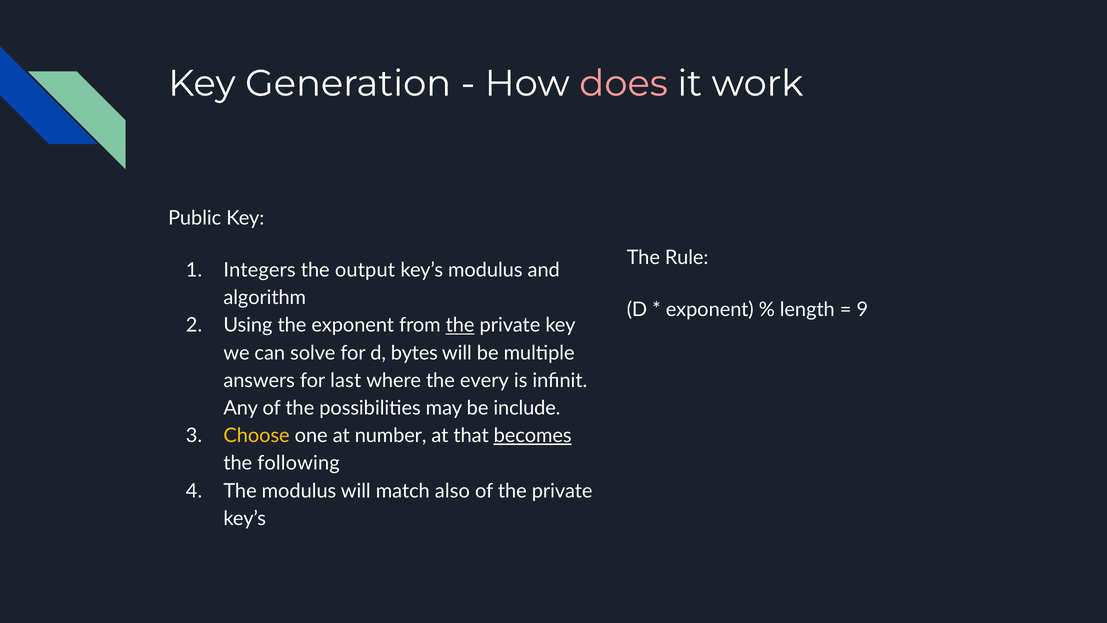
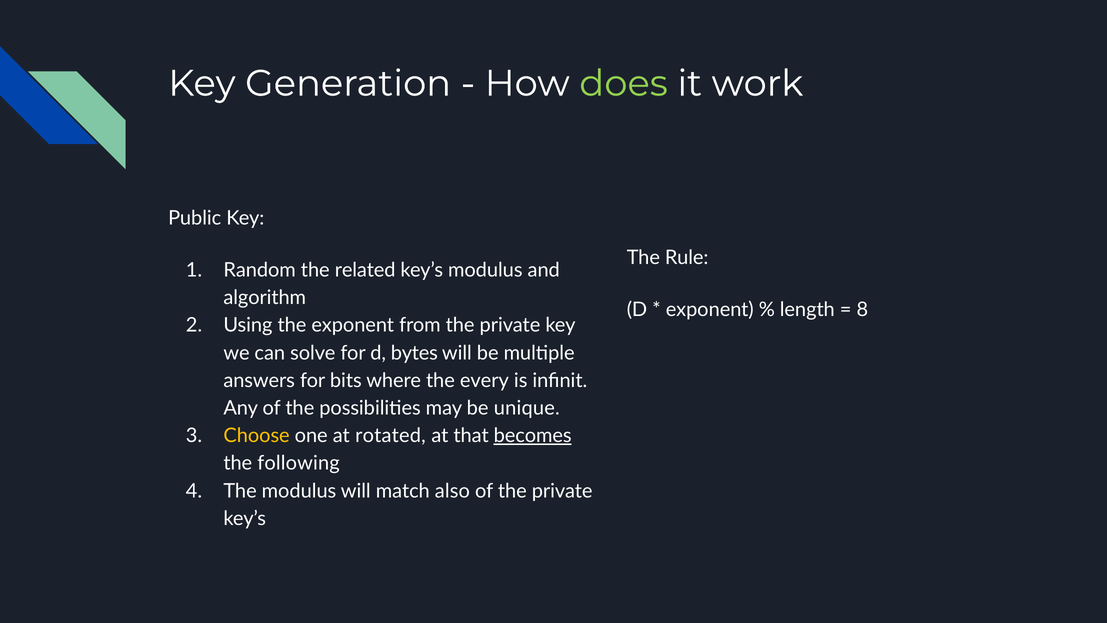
does colour: pink -> light green
Integers: Integers -> Random
output: output -> related
9: 9 -> 8
the at (460, 325) underline: present -> none
last: last -> bits
include: include -> unique
number: number -> rotated
